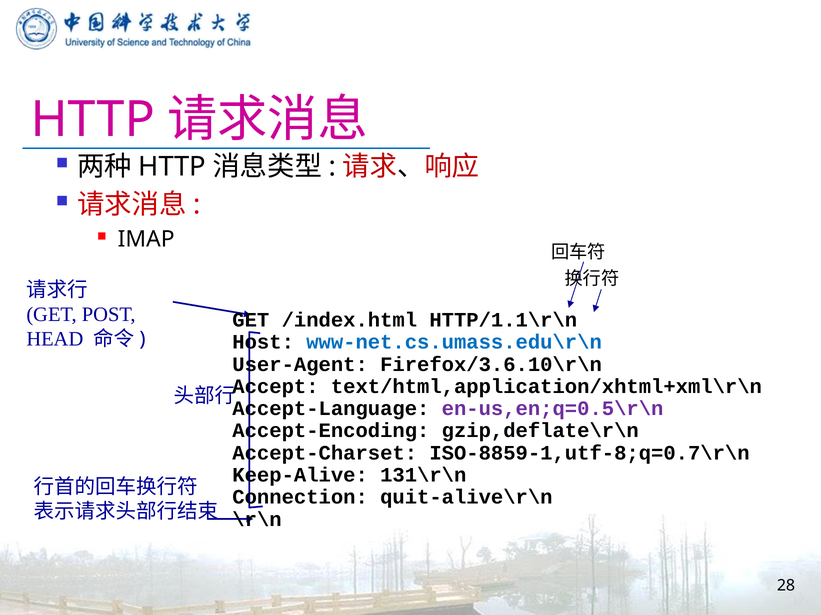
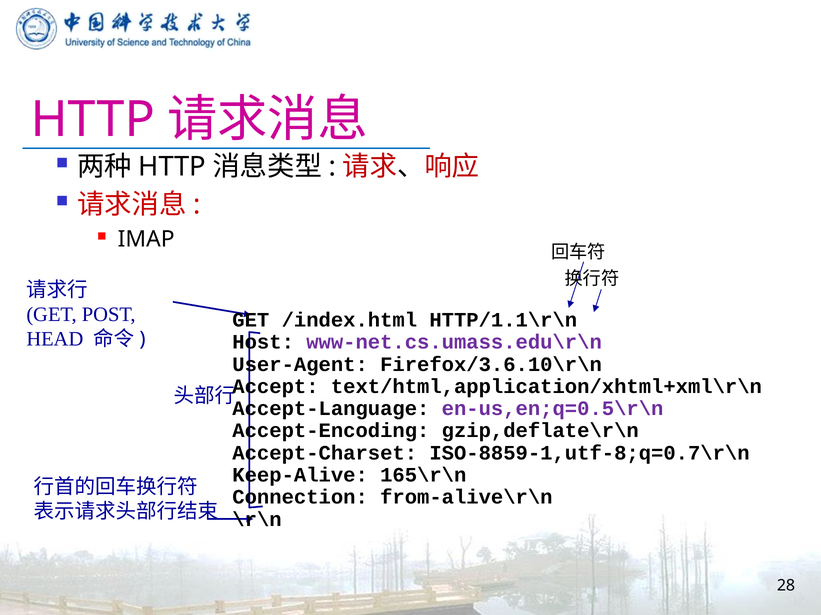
www-net.cs.umass.edu\r\n colour: blue -> purple
131\r\n: 131\r\n -> 165\r\n
quit-alive\r\n: quit-alive\r\n -> from-alive\r\n
